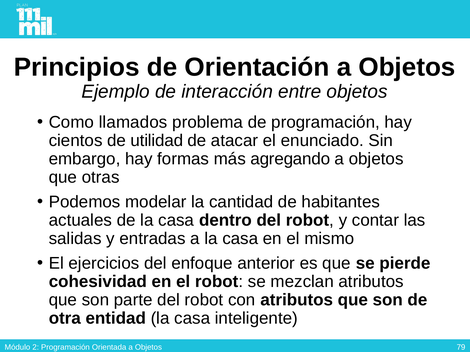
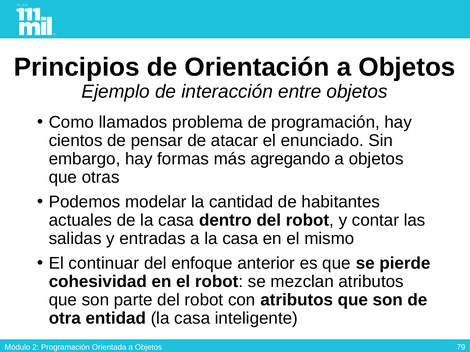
utilidad: utilidad -> pensar
ejercicios: ejercicios -> continuar
